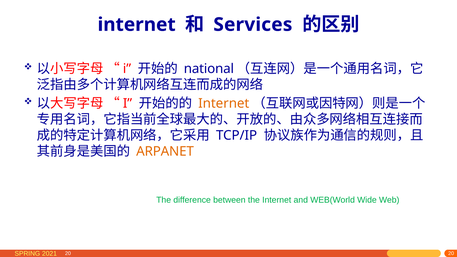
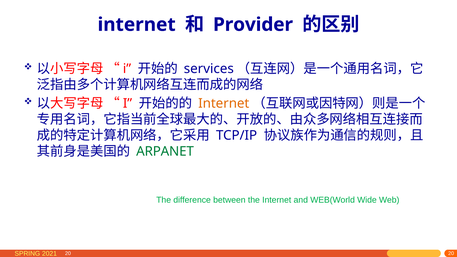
Services: Services -> Provider
national: national -> services
ARPANET colour: orange -> green
